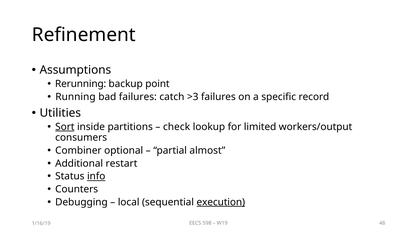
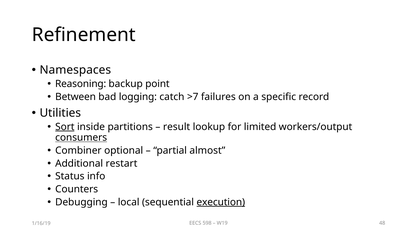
Assumptions: Assumptions -> Namespaces
Rerunning: Rerunning -> Reasoning
Running: Running -> Between
bad failures: failures -> logging
>3: >3 -> >7
check: check -> result
consumers underline: none -> present
info underline: present -> none
